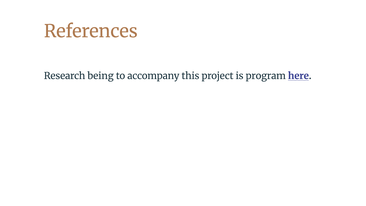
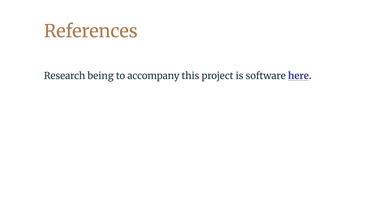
program: program -> software
